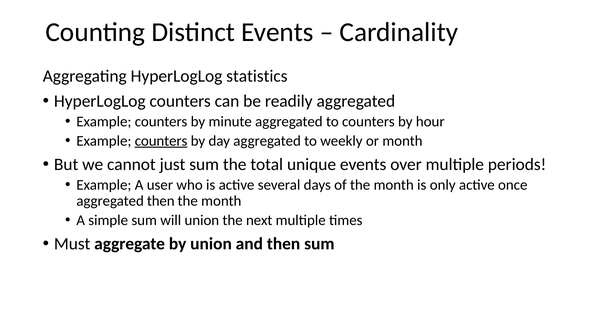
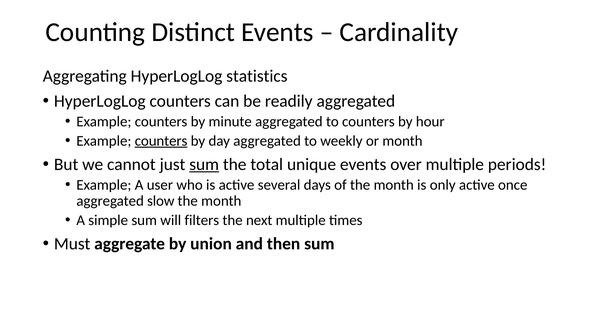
sum at (204, 165) underline: none -> present
aggregated then: then -> slow
will union: union -> filters
